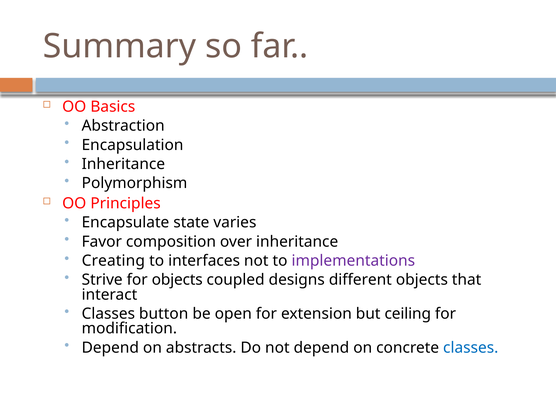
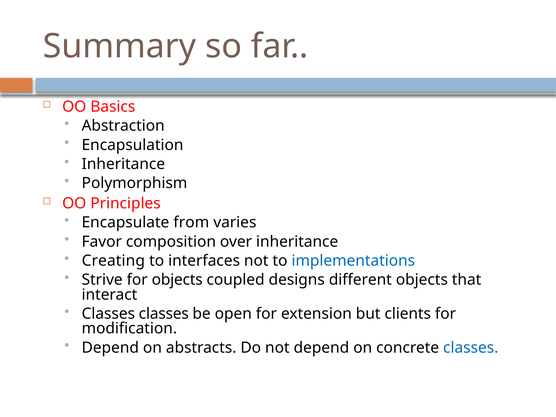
state: state -> from
implementations colour: purple -> blue
Classes button: button -> classes
ceiling: ceiling -> clients
